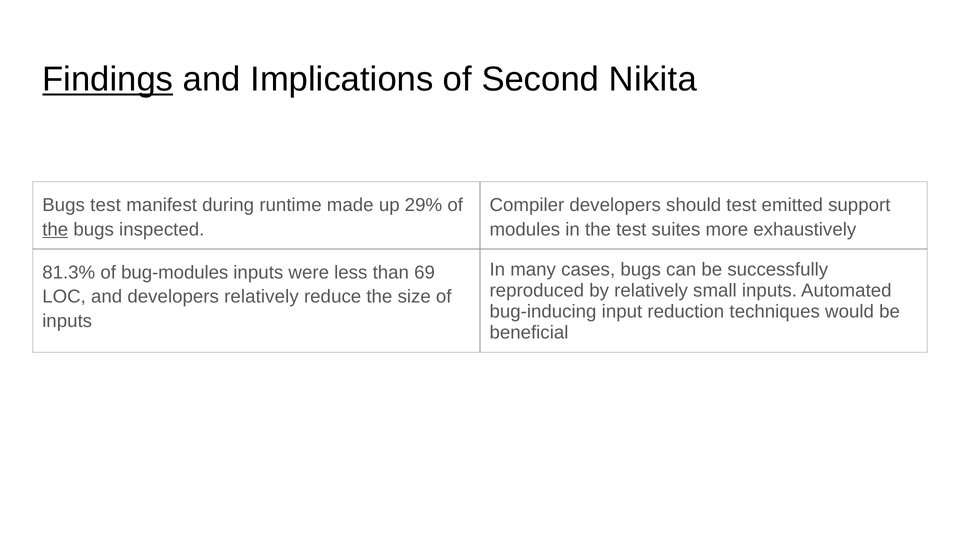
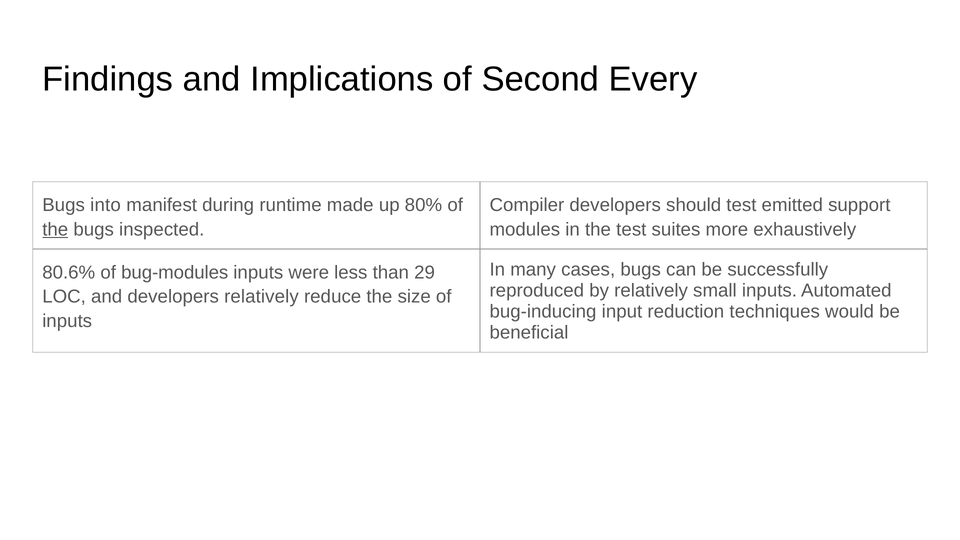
Findings underline: present -> none
Nikita: Nikita -> Every
Bugs test: test -> into
29%: 29% -> 80%
81.3%: 81.3% -> 80.6%
69: 69 -> 29
